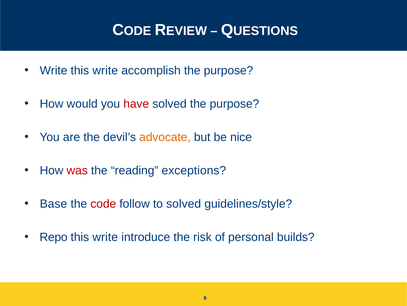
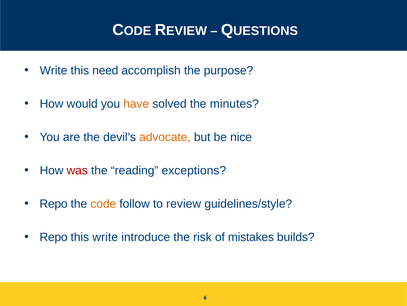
write at (105, 70): write -> need
have colour: red -> orange
solved the purpose: purpose -> minutes
Base at (53, 203): Base -> Repo
code colour: red -> orange
to solved: solved -> review
personal: personal -> mistakes
